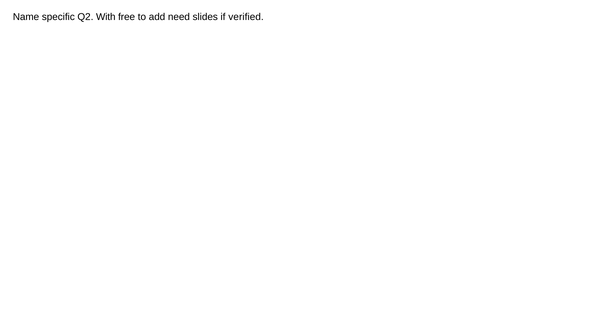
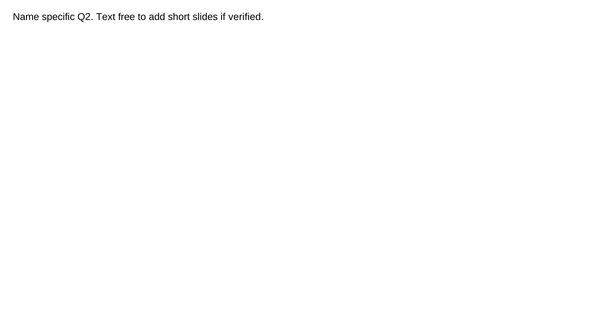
With: With -> Text
need: need -> short
